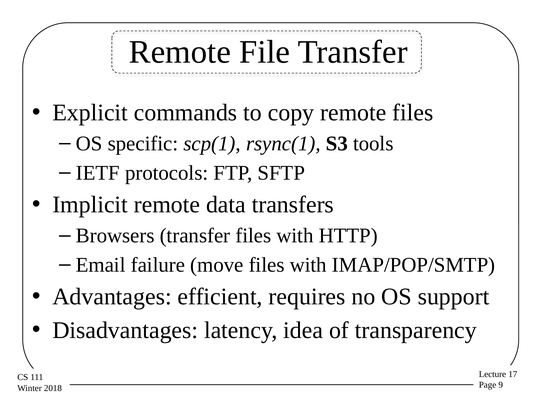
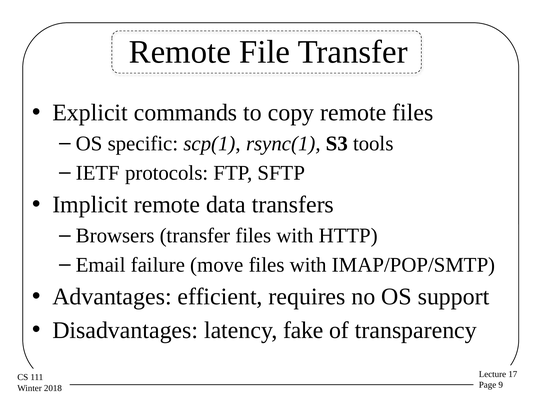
idea: idea -> fake
